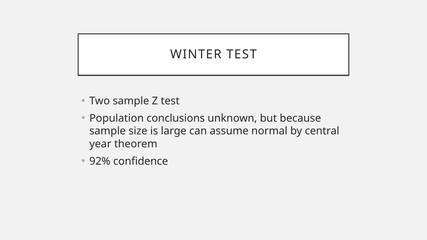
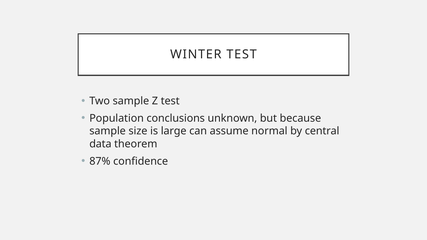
year: year -> data
92%: 92% -> 87%
